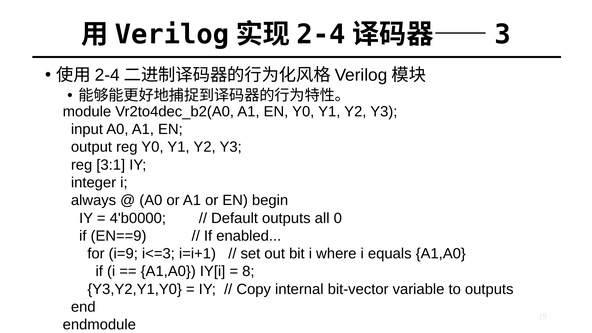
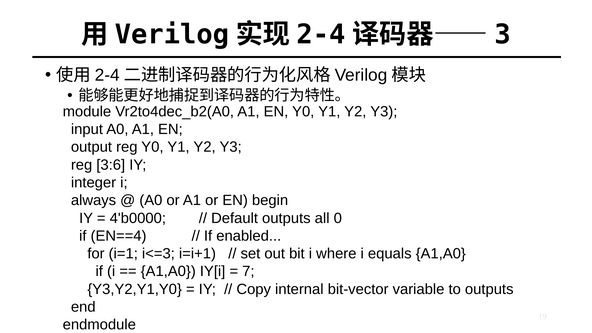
3:1: 3:1 -> 3:6
EN==9: EN==9 -> EN==4
i=9: i=9 -> i=1
8: 8 -> 7
